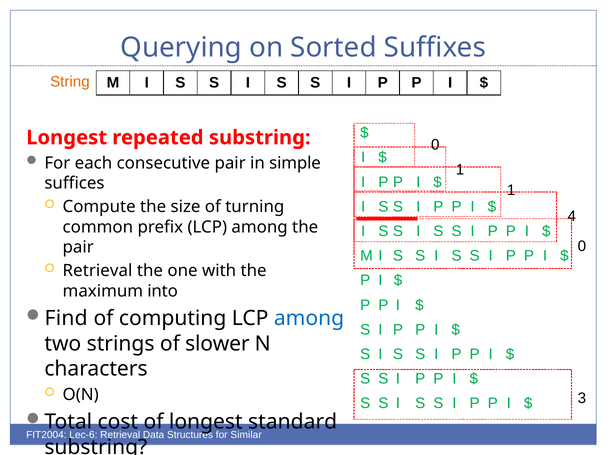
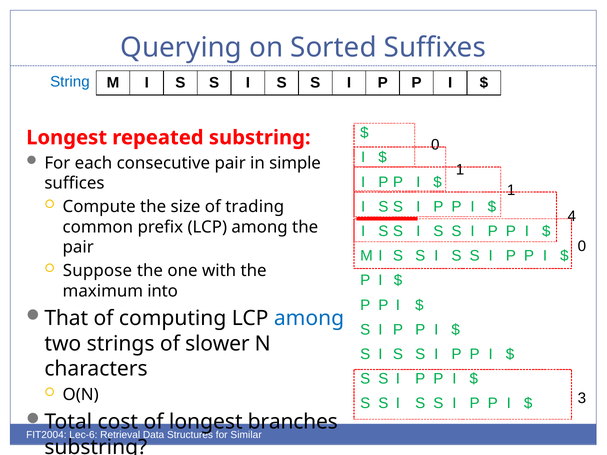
String colour: orange -> blue
turning: turning -> trading
Retrieval at (98, 271): Retrieval -> Suppose
Find: Find -> That
standard: standard -> branches
